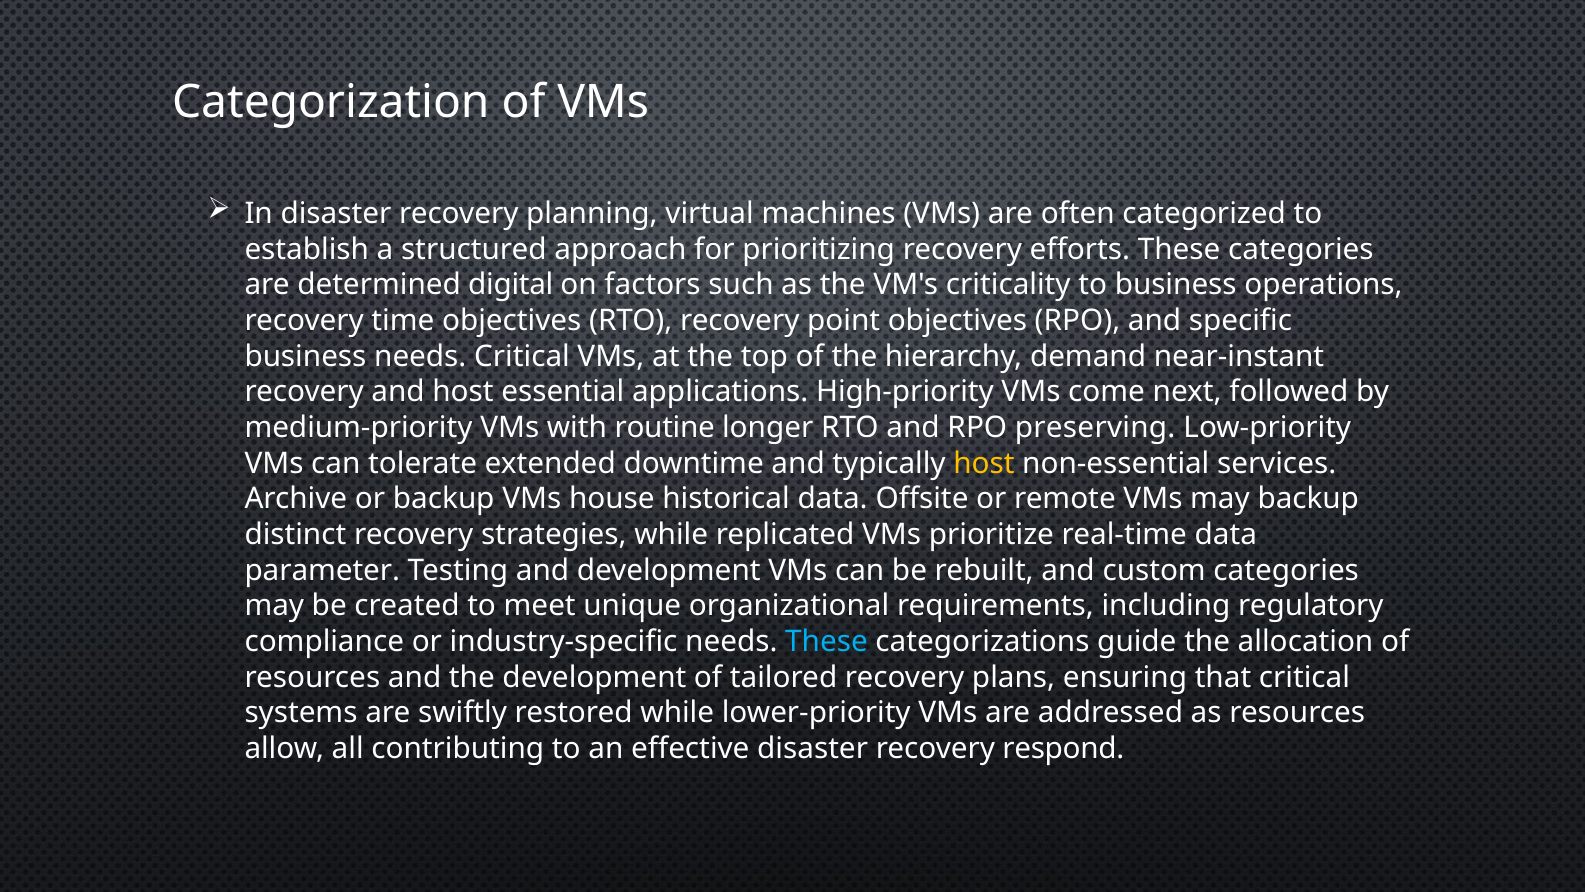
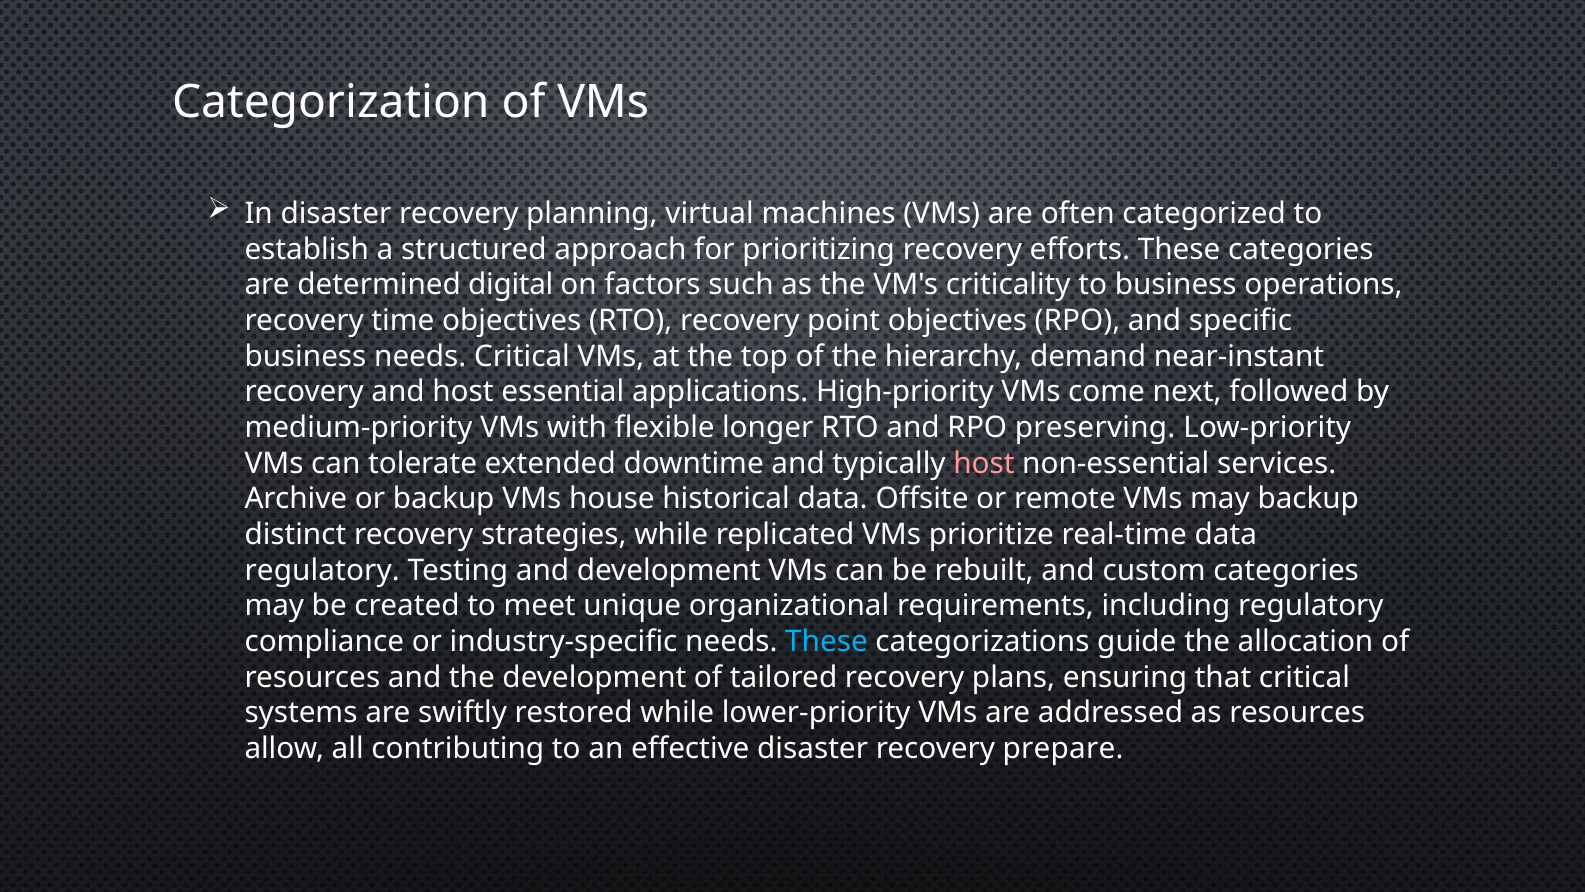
routine: routine -> flexible
host at (984, 463) colour: yellow -> pink
parameter at (322, 570): parameter -> regulatory
respond: respond -> prepare
